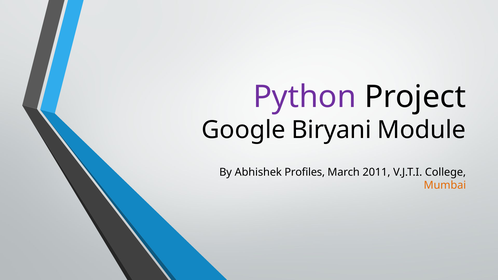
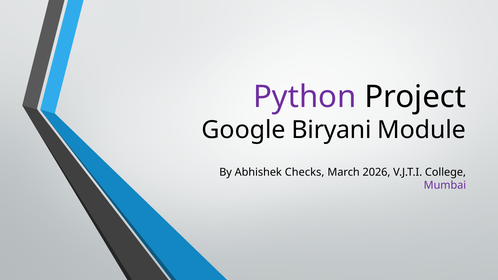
Profiles: Profiles -> Checks
2011: 2011 -> 2026
Mumbai colour: orange -> purple
